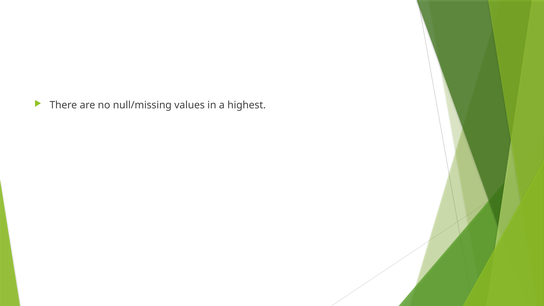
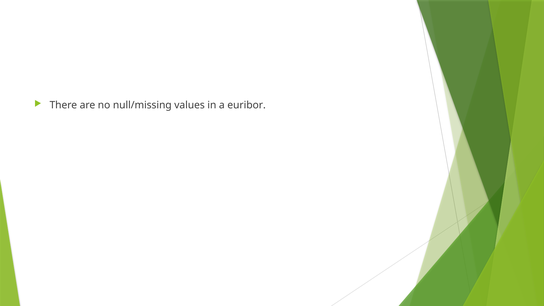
highest: highest -> euribor
